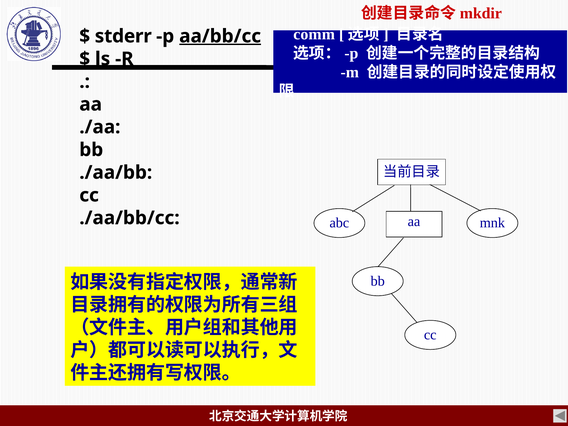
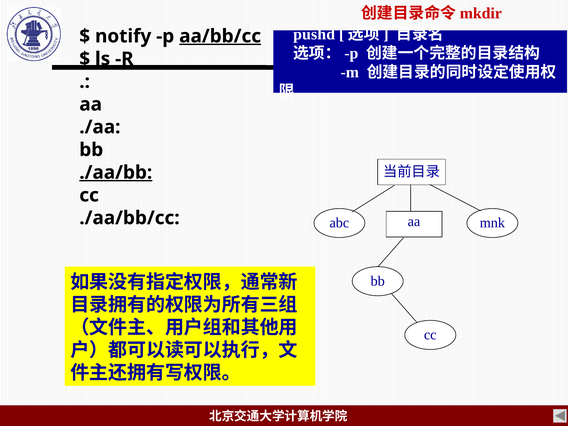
comm: comm -> pushd
stderr: stderr -> notify
./aa/bb underline: none -> present
